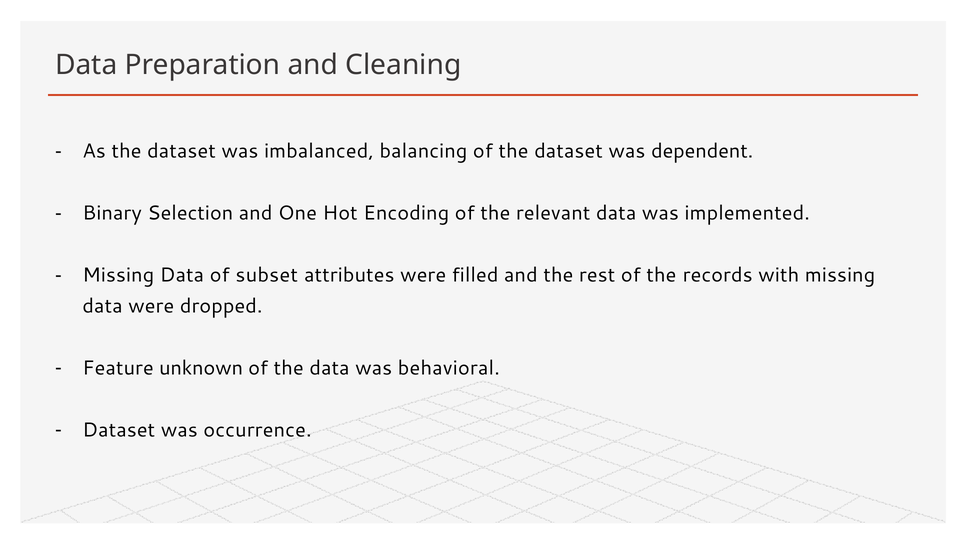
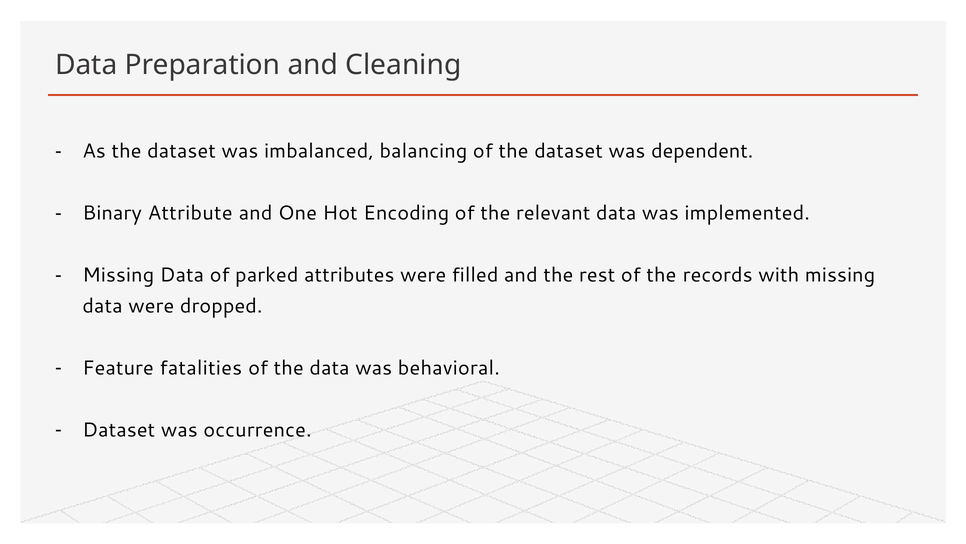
Selection: Selection -> Attribute
subset: subset -> parked
unknown: unknown -> fatalities
